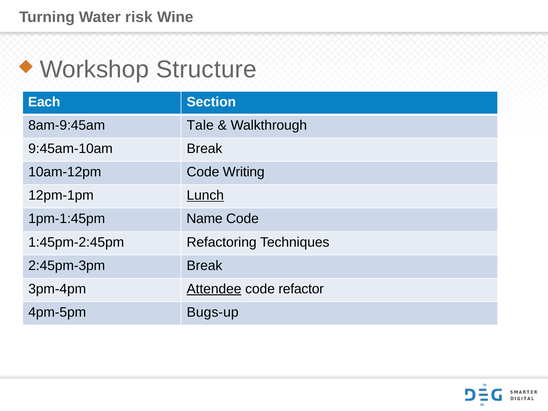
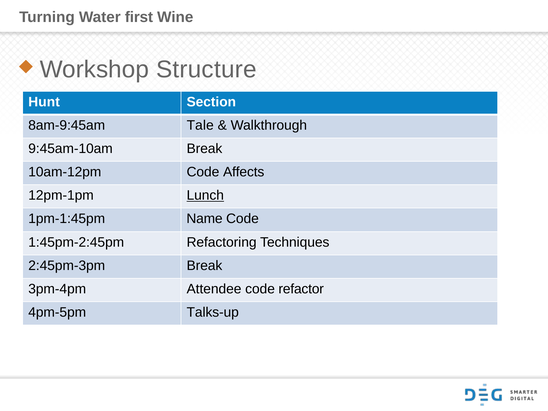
risk: risk -> first
Each: Each -> Hunt
Writing: Writing -> Affects
Attendee underline: present -> none
Bugs-up: Bugs-up -> Talks-up
